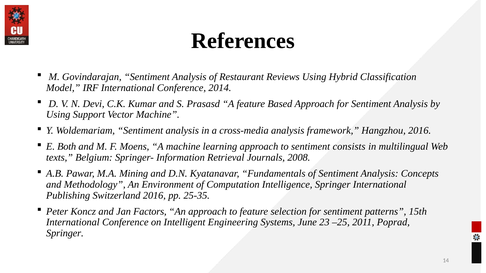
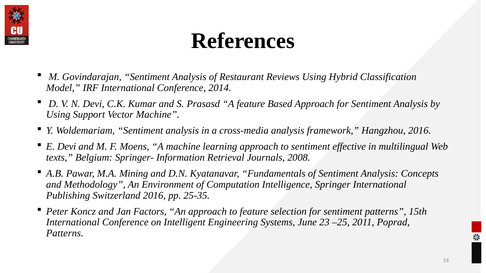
E Both: Both -> Devi
consists: consists -> effective
Springer at (65, 234): Springer -> Patterns
